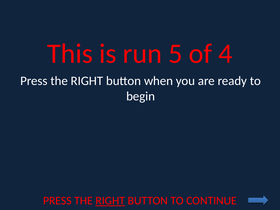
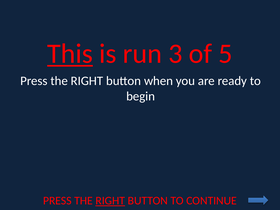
This underline: none -> present
5: 5 -> 3
4: 4 -> 5
